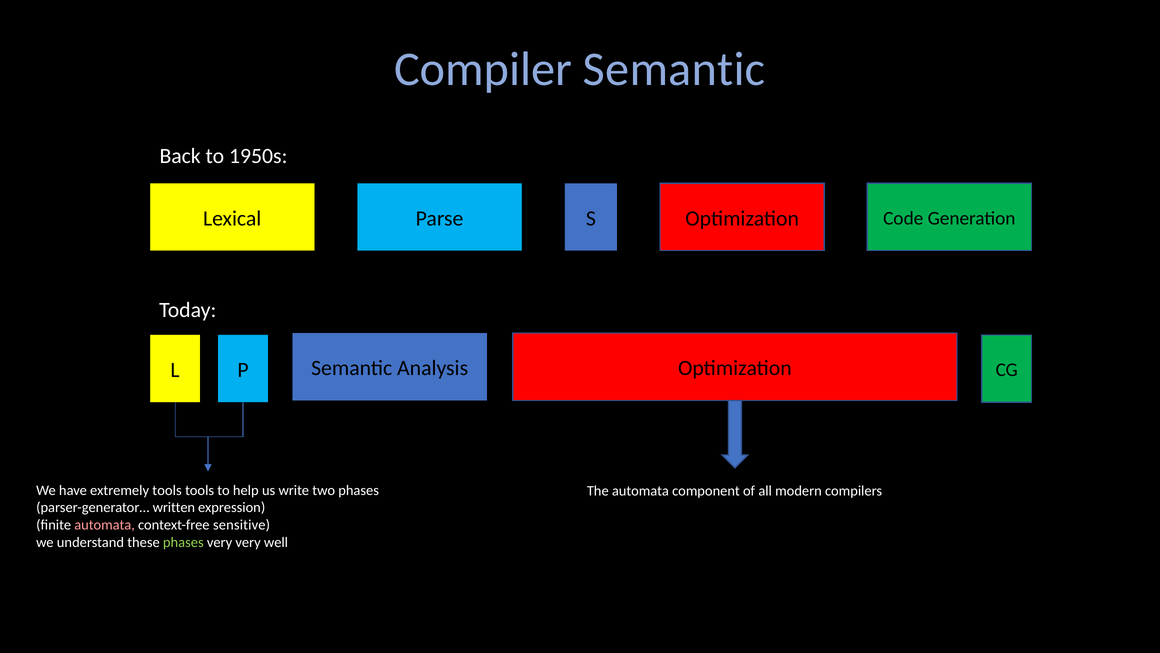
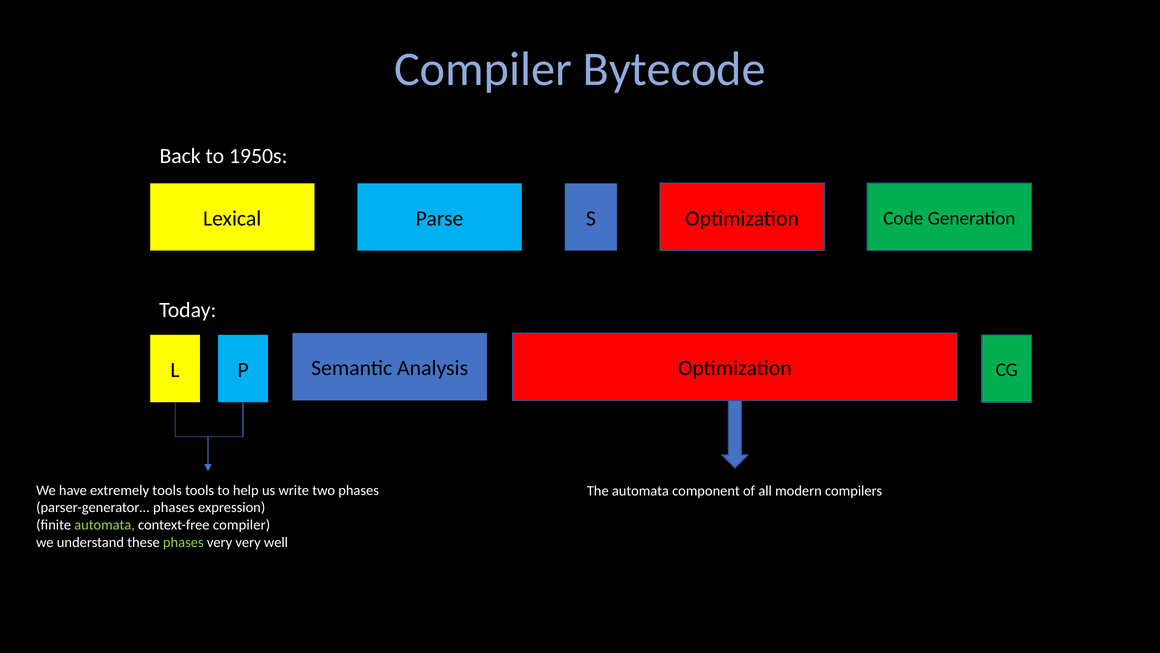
Compiler Semantic: Semantic -> Bytecode
parser-generator… written: written -> phases
automata at (105, 525) colour: pink -> light green
context-free sensitive: sensitive -> compiler
